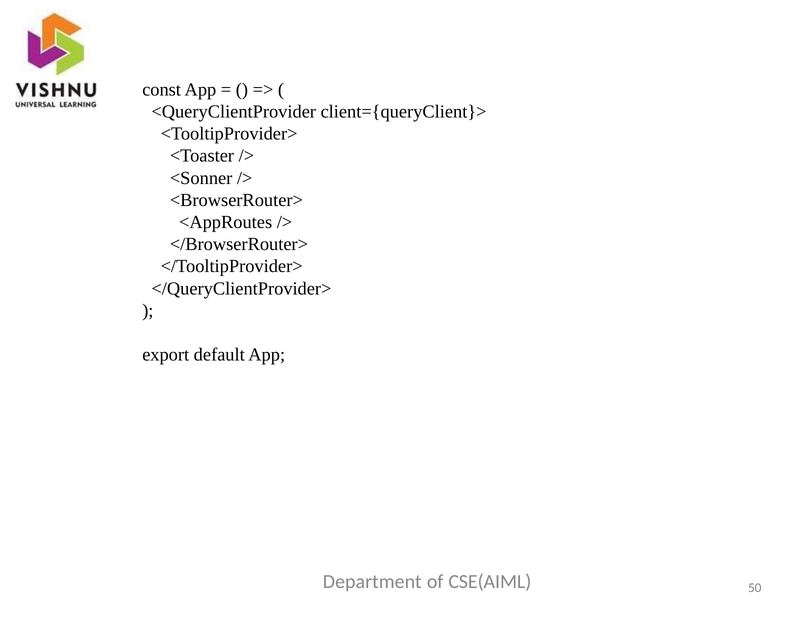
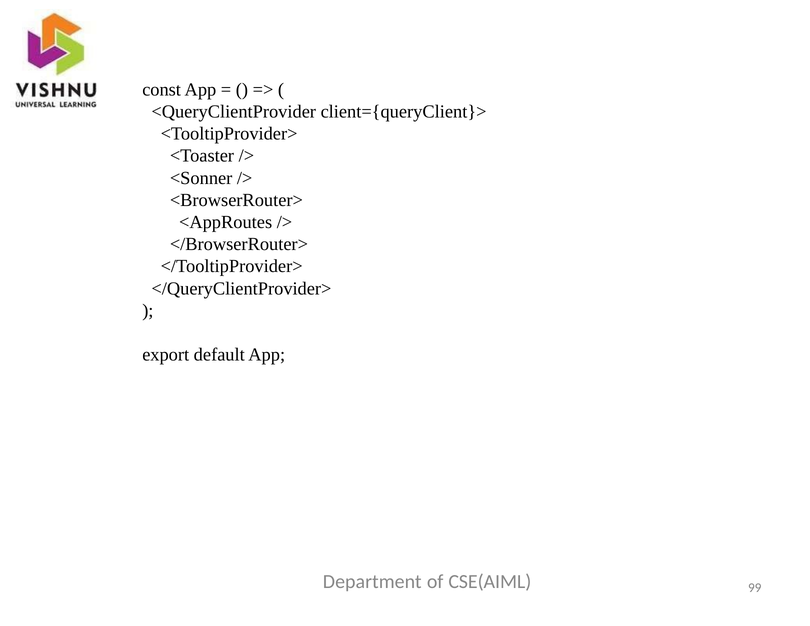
50: 50 -> 99
